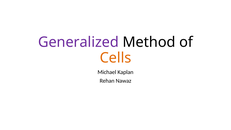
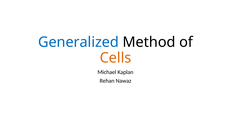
Generalized colour: purple -> blue
